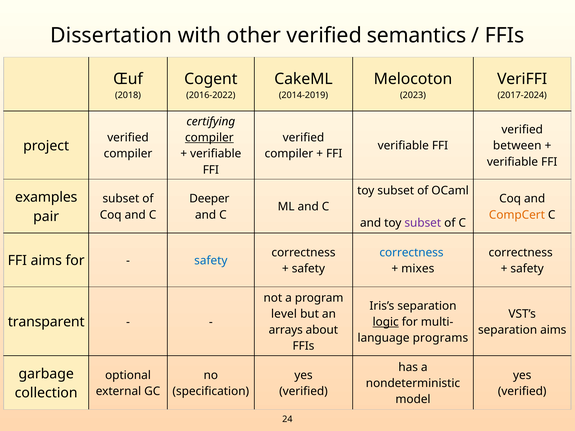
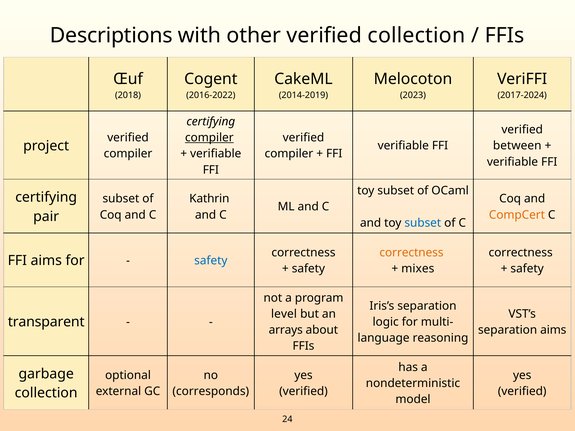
Dissertation: Dissertation -> Descriptions
verified semantics: semantics -> collection
examples at (46, 197): examples -> certifying
Deeper: Deeper -> Kathrin
subset at (423, 223) colour: purple -> blue
correctness at (411, 253) colour: blue -> orange
logic underline: present -> none
programs: programs -> reasoning
specification: specification -> corresponds
